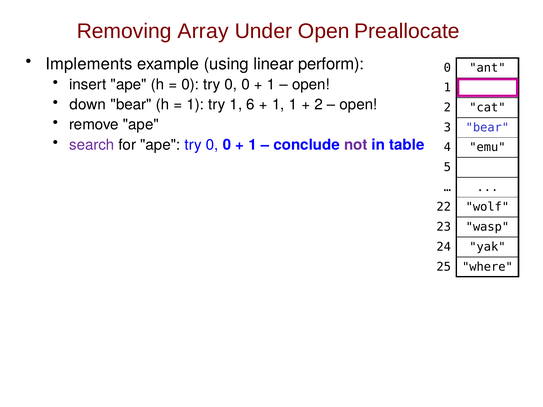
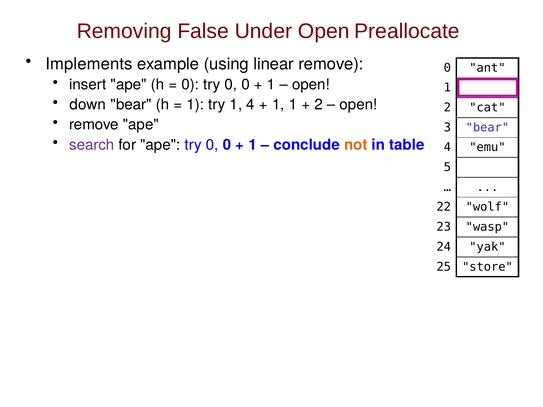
Array: Array -> False
linear perform: perform -> remove
1 6: 6 -> 4
not colour: purple -> orange
where: where -> store
